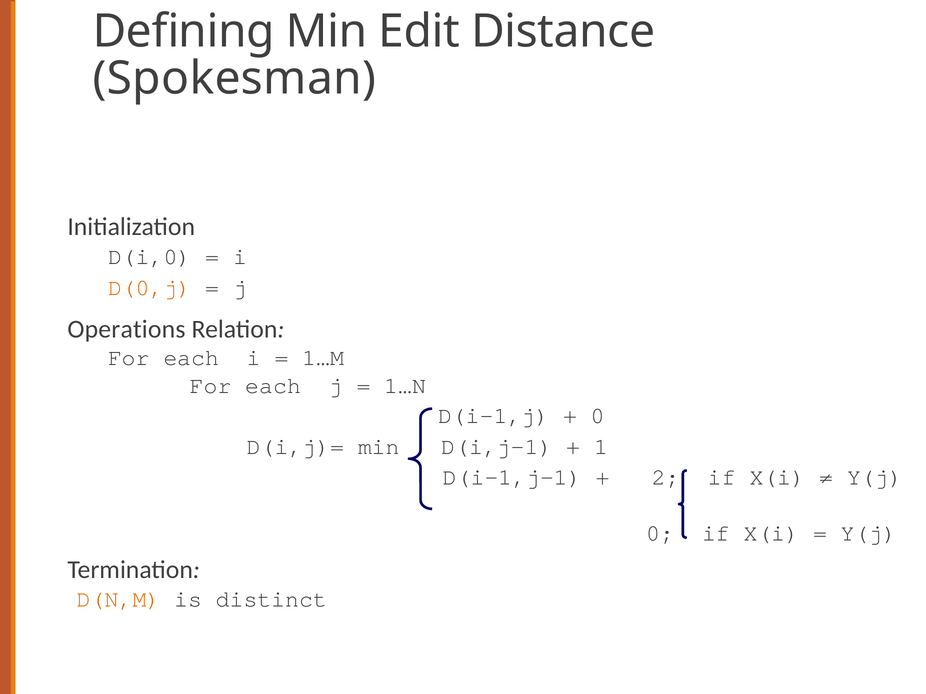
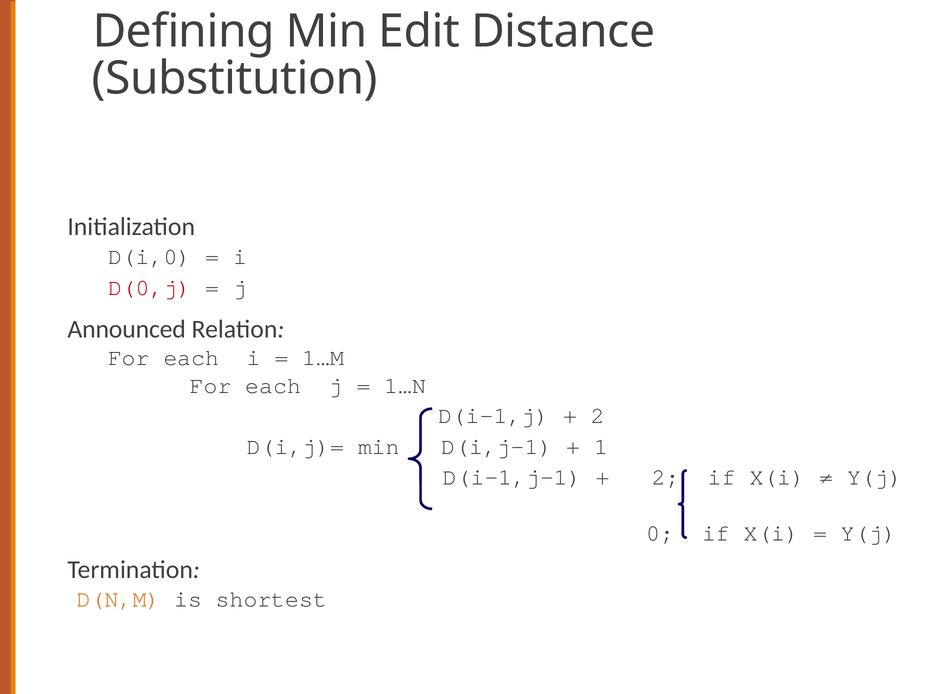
Spokesman: Spokesman -> Substitution
D(0,j colour: orange -> red
Operations: Operations -> Announced
0 at (598, 416): 0 -> 2
distinct: distinct -> shortest
